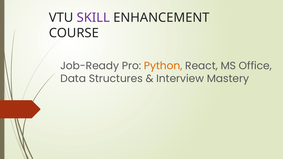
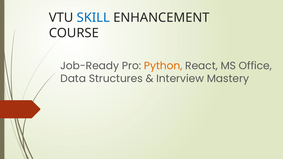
SKILL colour: purple -> blue
